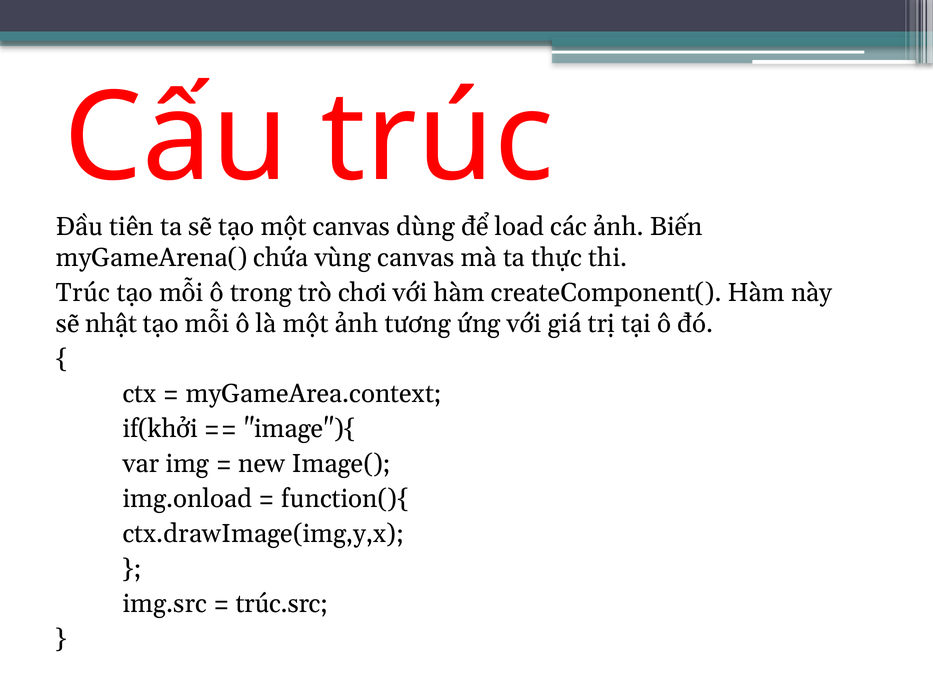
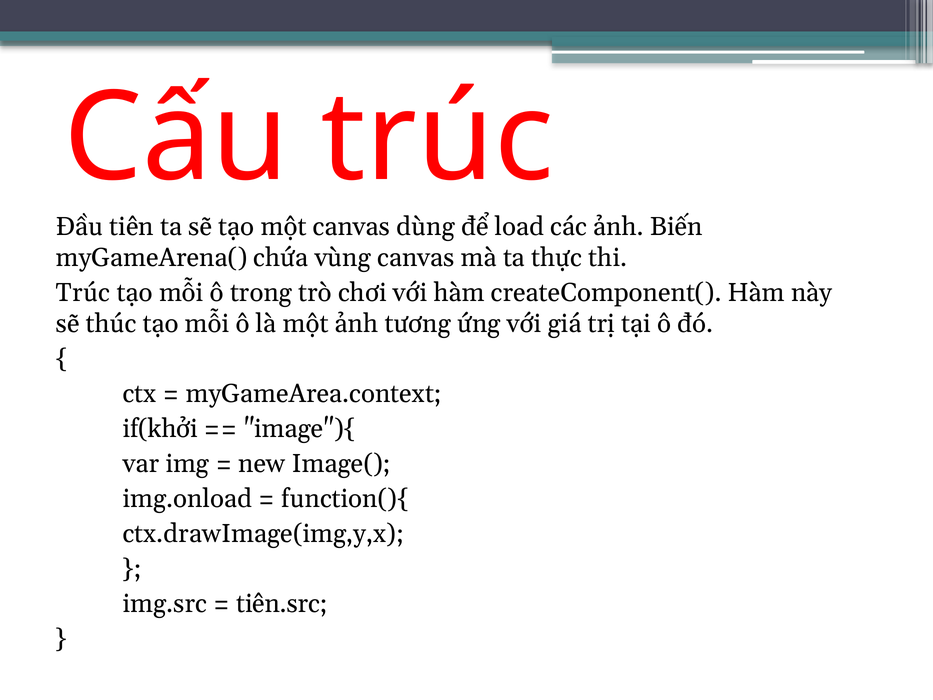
nhật: nhật -> thúc
trúc.src: trúc.src -> tiên.src
